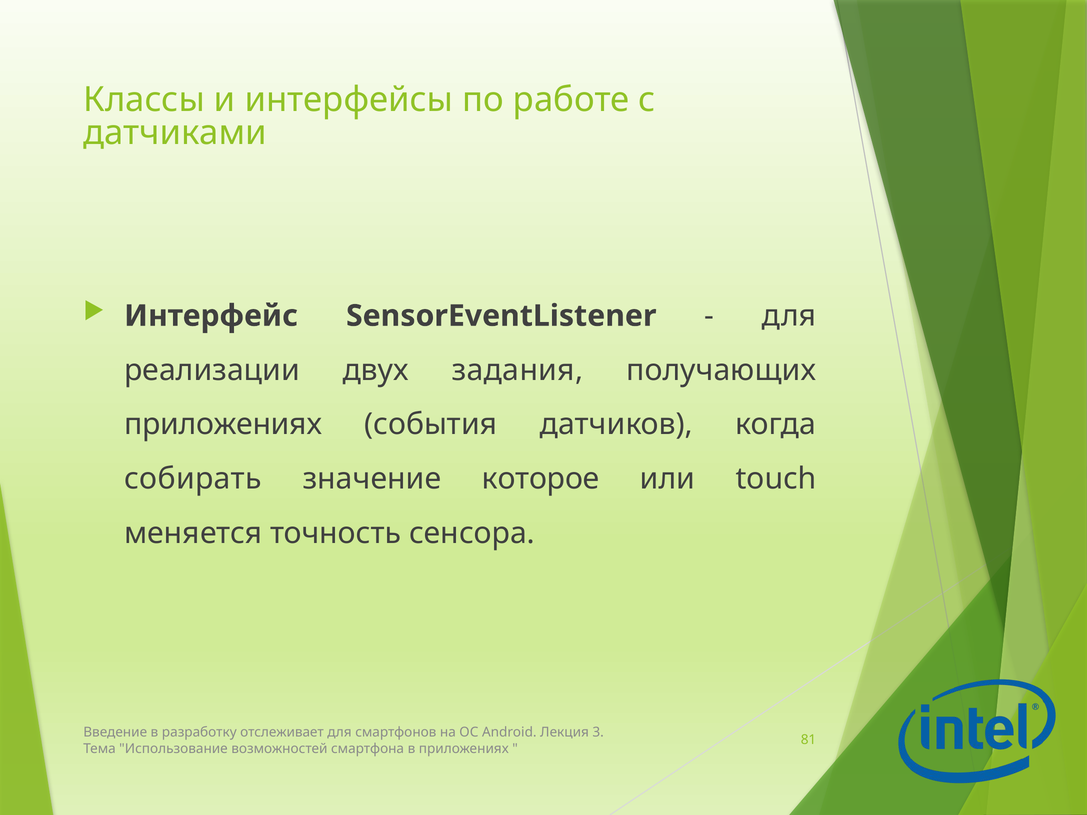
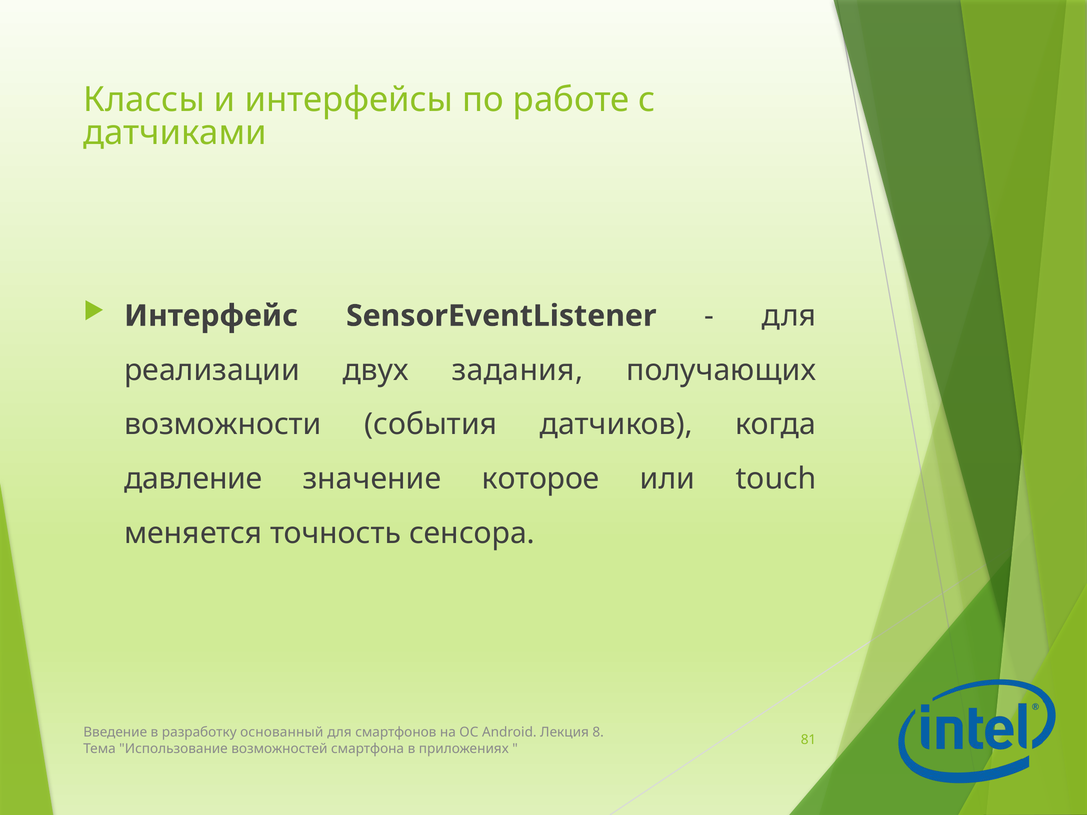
приложениях at (223, 425): приложениях -> возможности
собирать: собирать -> давление
отслеживает: отслеживает -> основанный
3: 3 -> 8
